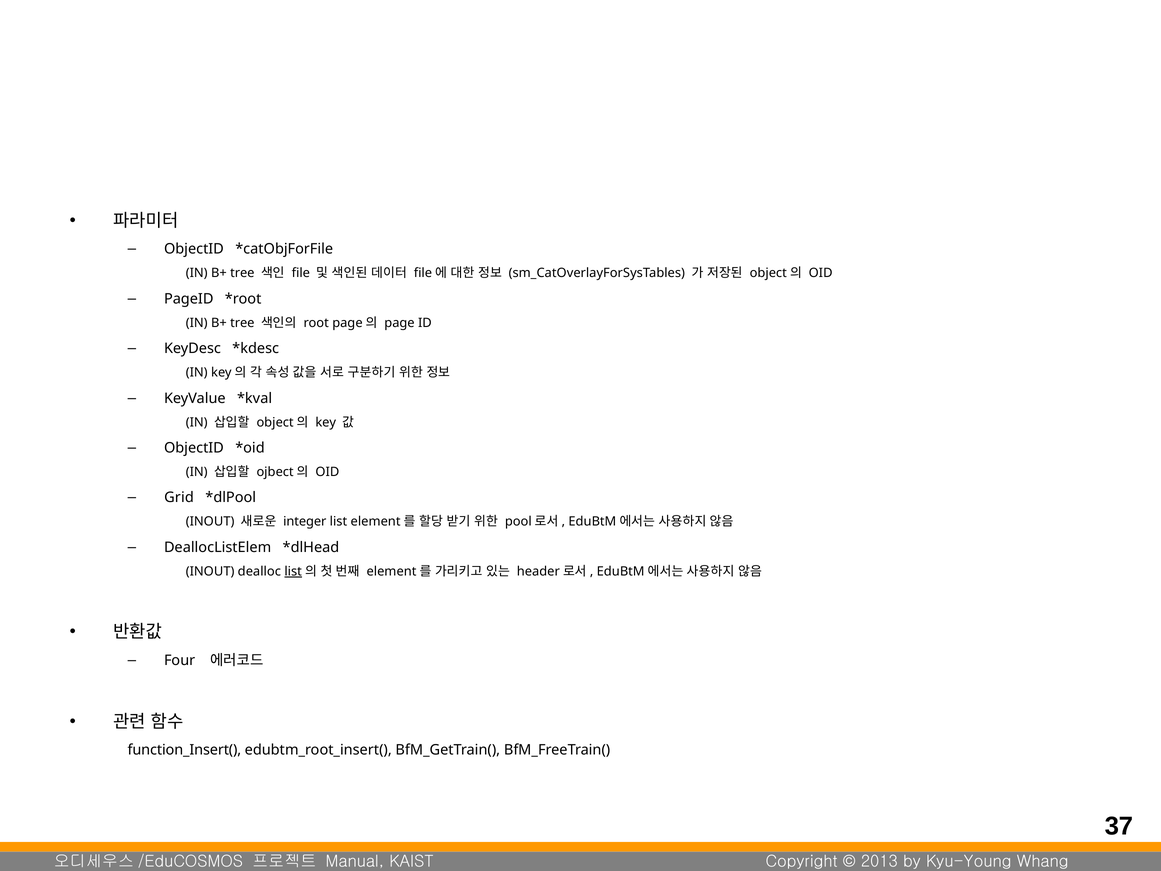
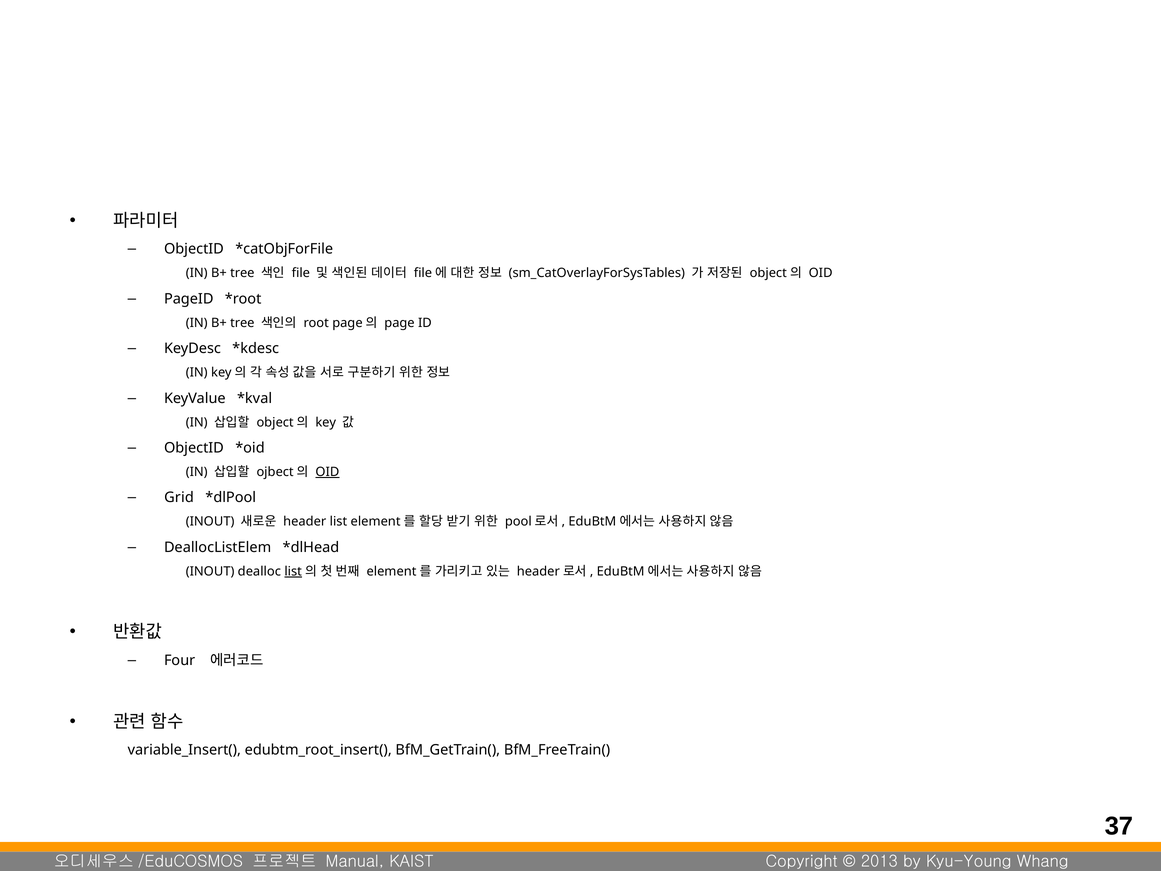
OID at (327, 472) underline: none -> present
integer: integer -> header
function_Insert(: function_Insert( -> variable_Insert(
